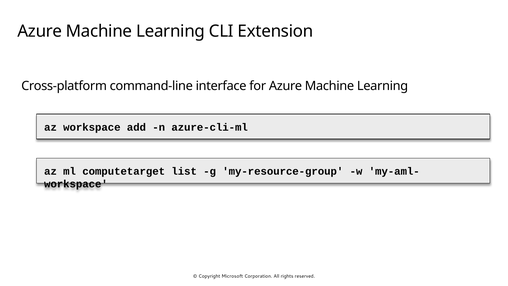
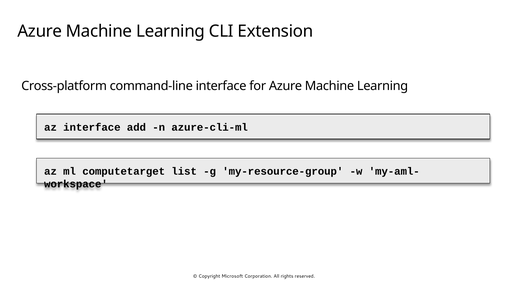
az workspace: workspace -> interface
